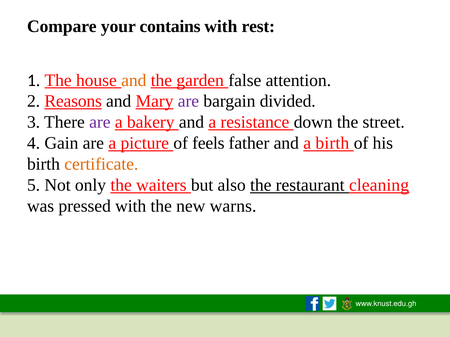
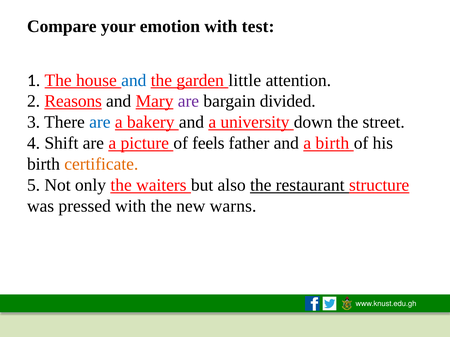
contains: contains -> emotion
rest: rest -> test
and at (134, 80) colour: orange -> blue
false: false -> little
are at (100, 122) colour: purple -> blue
resistance: resistance -> university
Gain: Gain -> Shift
cleaning: cleaning -> structure
